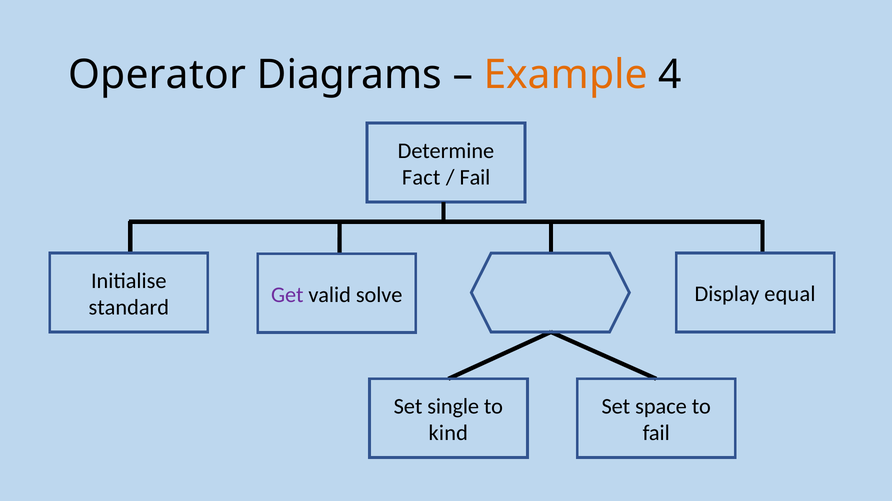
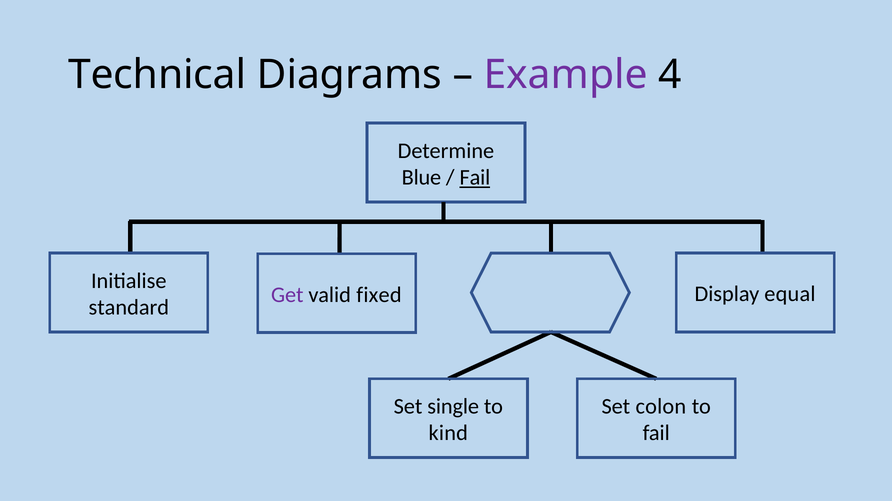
Operator: Operator -> Technical
Example colour: orange -> purple
Fact: Fact -> Blue
Fail at (475, 178) underline: none -> present
solve: solve -> fixed
space: space -> colon
